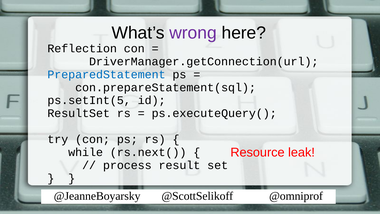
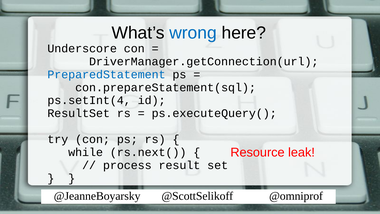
wrong colour: purple -> blue
Reflection: Reflection -> Underscore
ps.setInt(5: ps.setInt(5 -> ps.setInt(4
